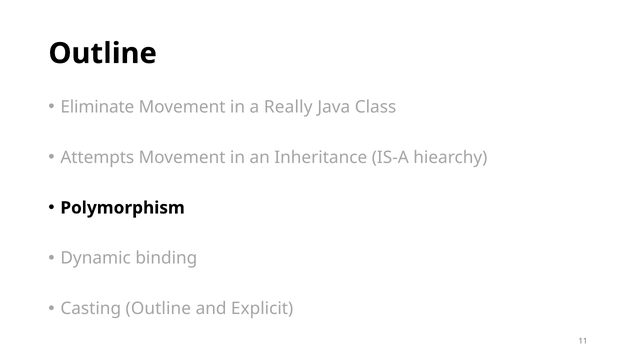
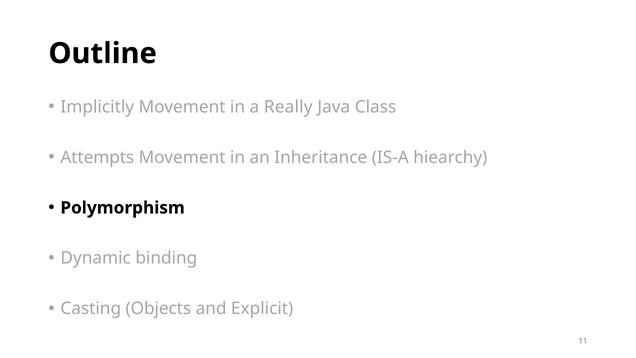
Eliminate: Eliminate -> Implicitly
Casting Outline: Outline -> Objects
